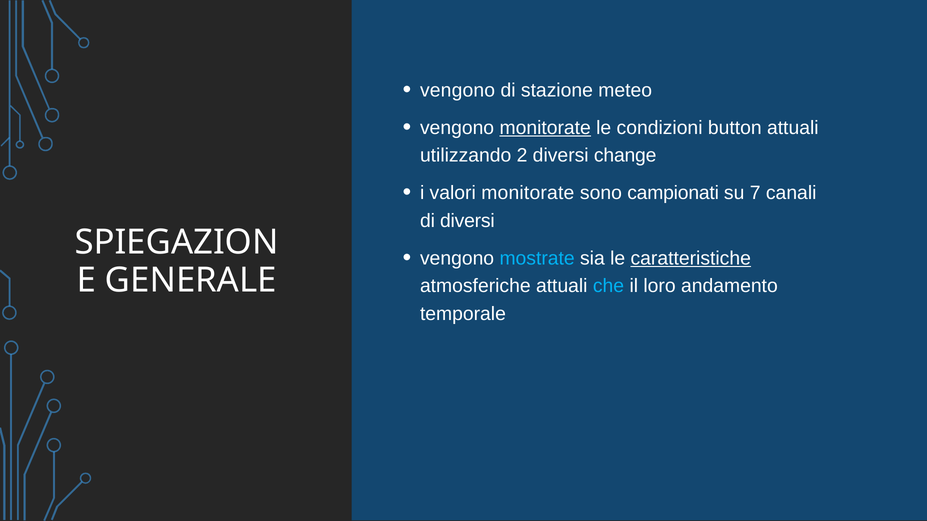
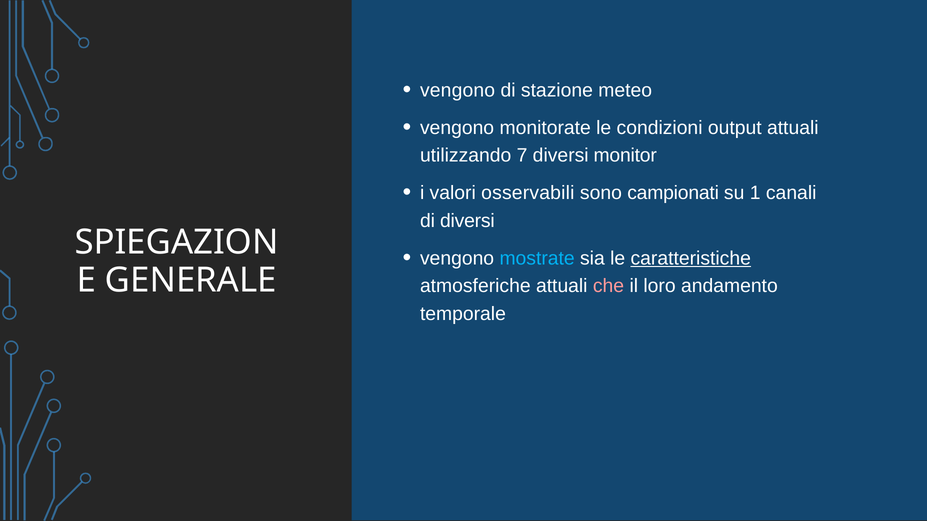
monitorate at (545, 128) underline: present -> none
button: button -> output
2: 2 -> 7
change: change -> monitor
valori monitorate: monitorate -> osservabili
7: 7 -> 1
che colour: light blue -> pink
